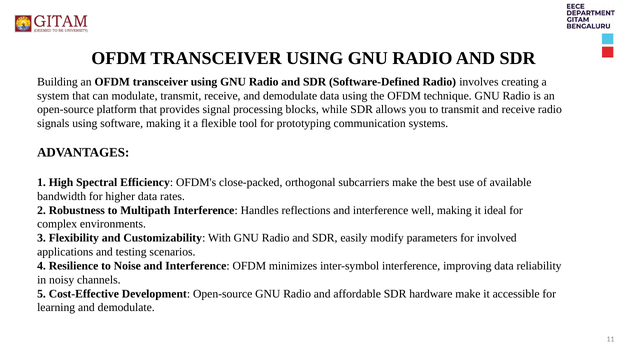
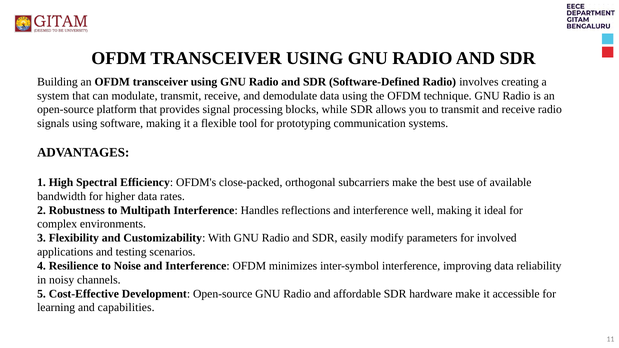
learning and demodulate: demodulate -> capabilities
